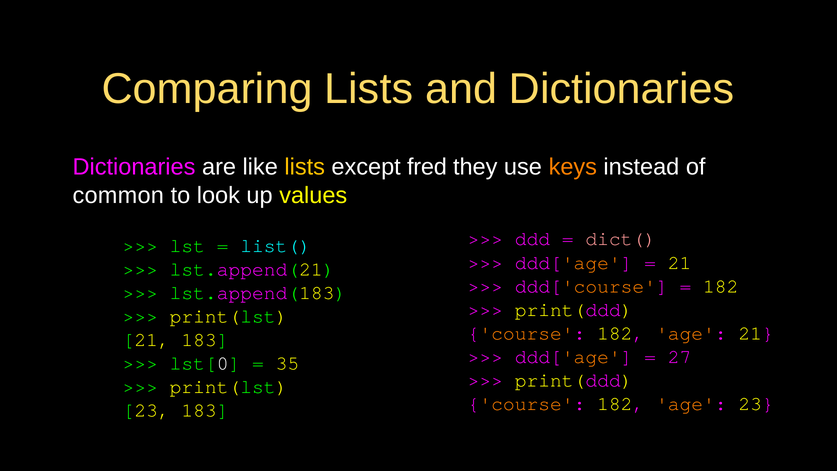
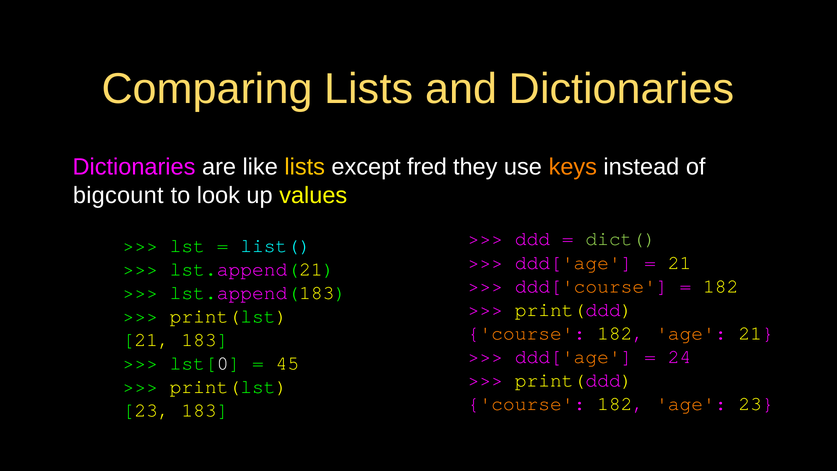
common: common -> bigcount
dict( colour: pink -> light green
27: 27 -> 24
35: 35 -> 45
